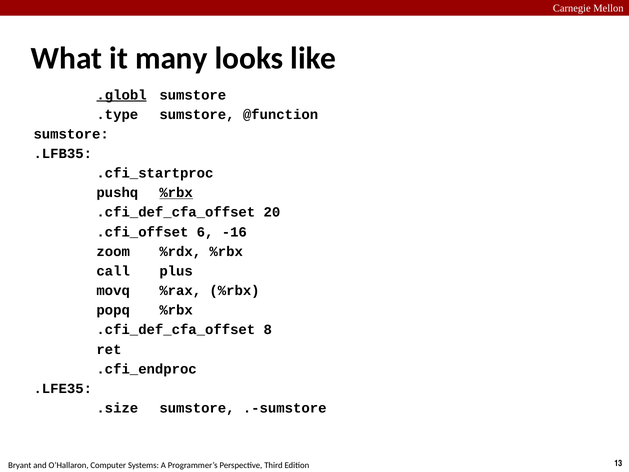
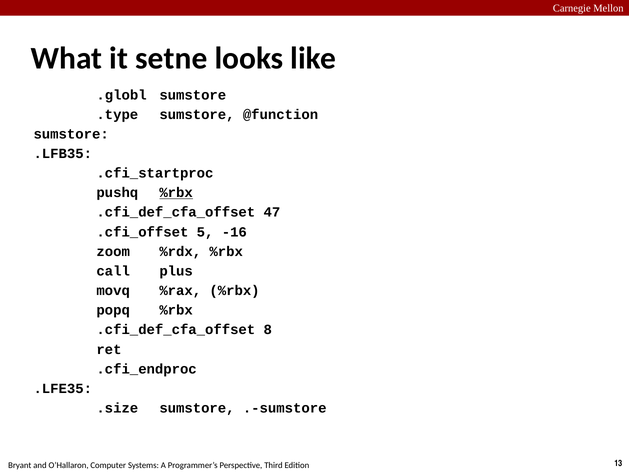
many: many -> setne
.globl underline: present -> none
20: 20 -> 47
6: 6 -> 5
